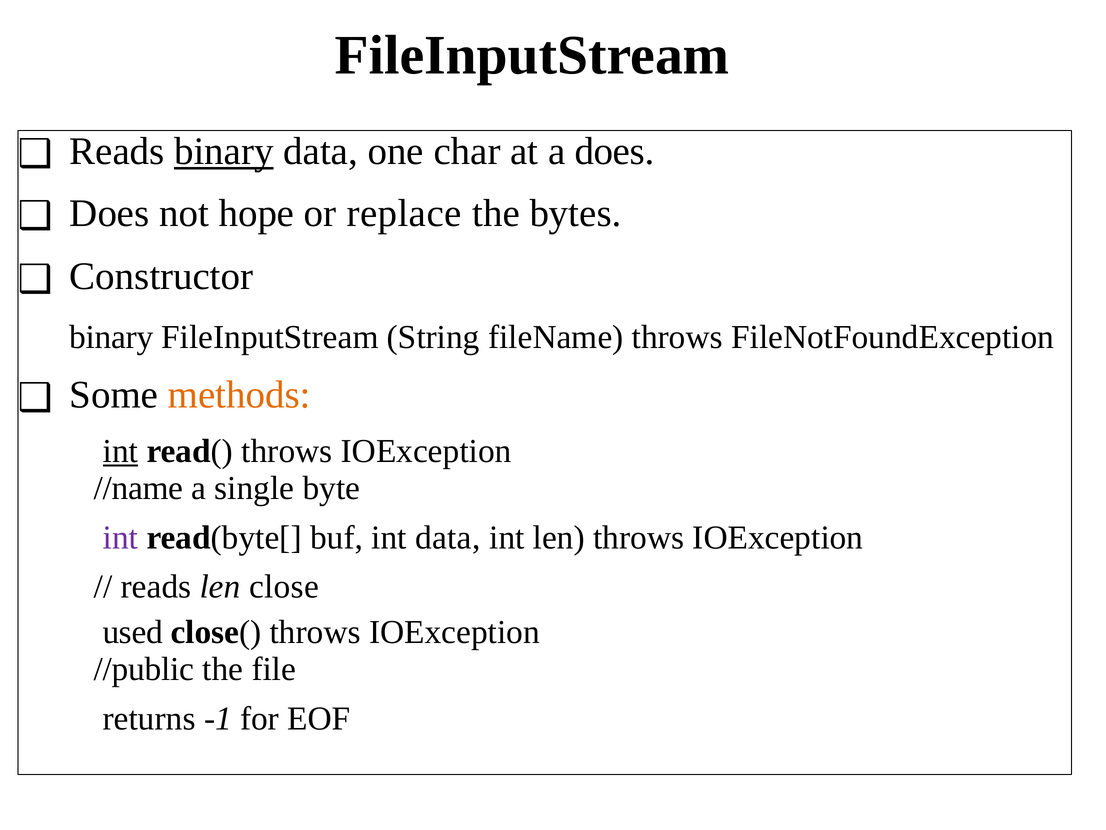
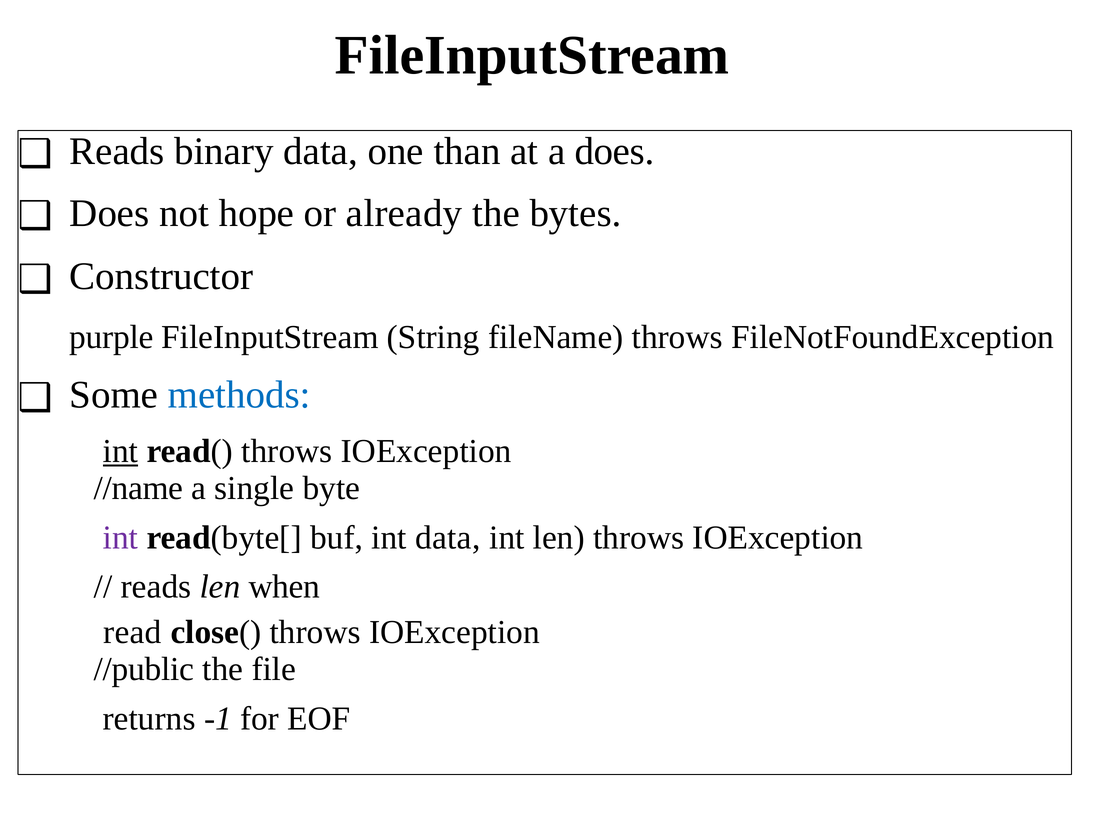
binary at (224, 151) underline: present -> none
char: char -> than
replace: replace -> already
binary at (111, 337): binary -> purple
methods colour: orange -> blue
close: close -> when
used: used -> read
